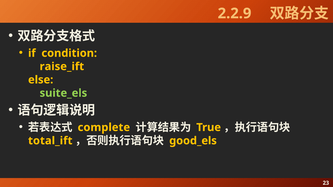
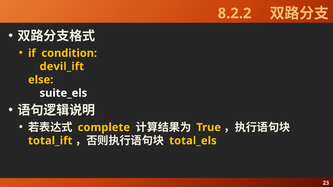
2.2.9: 2.2.9 -> 8.2.2
raise_ift: raise_ift -> devil_ift
suite_els colour: light green -> white
good_els: good_els -> total_els
